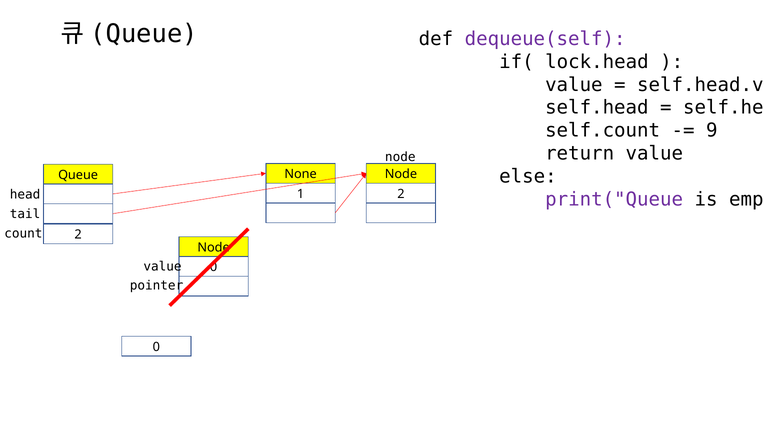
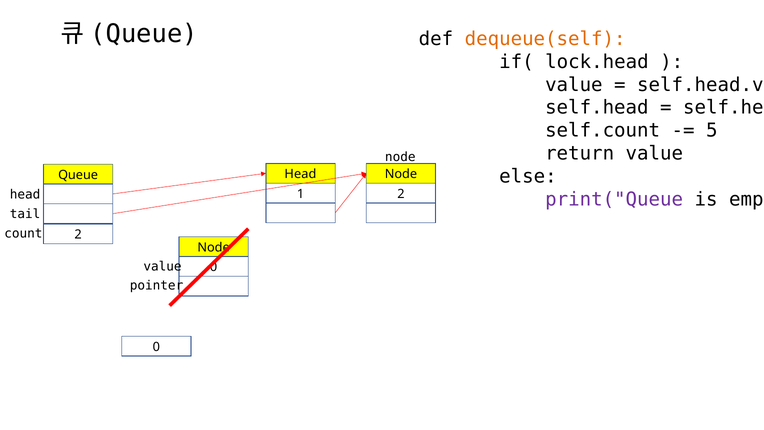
dequeue(self colour: purple -> orange
9: 9 -> 5
None at (301, 174): None -> Head
